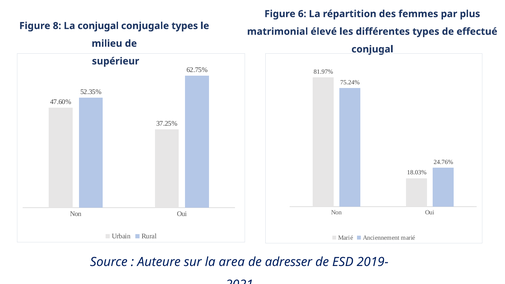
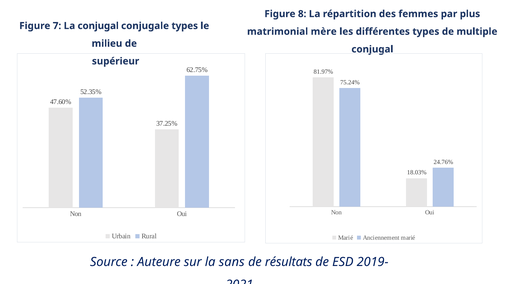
6: 6 -> 8
8: 8 -> 7
élevé: élevé -> mère
effectué: effectué -> multiple
area: area -> sans
adresser: adresser -> résultats
